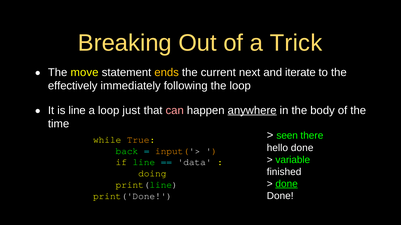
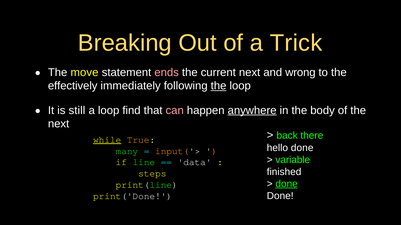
ends colour: yellow -> pink
iterate: iterate -> wrong
the at (219, 86) underline: none -> present
is line: line -> still
just: just -> find
time at (59, 124): time -> next
seen: seen -> back
while underline: none -> present
back: back -> many
doing: doing -> steps
